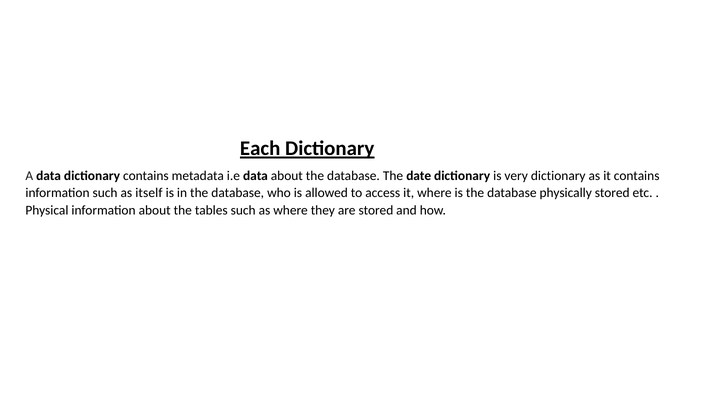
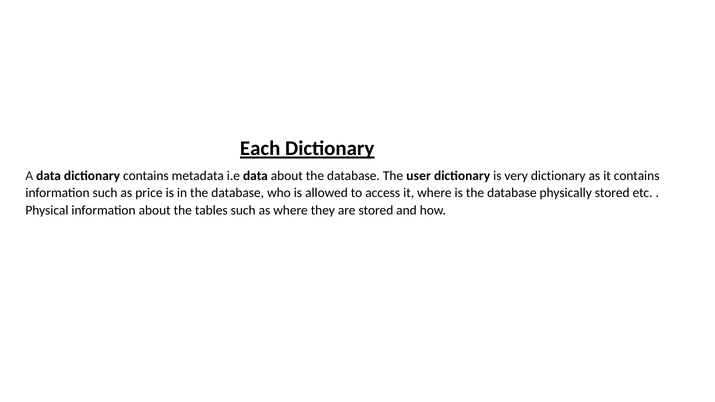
date: date -> user
itself: itself -> price
